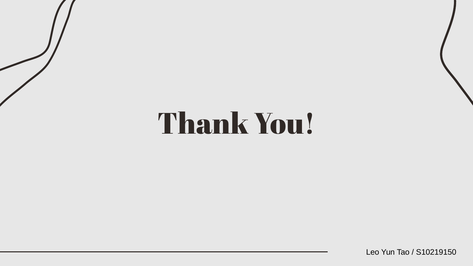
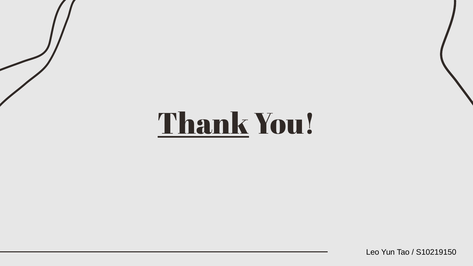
Thank underline: none -> present
